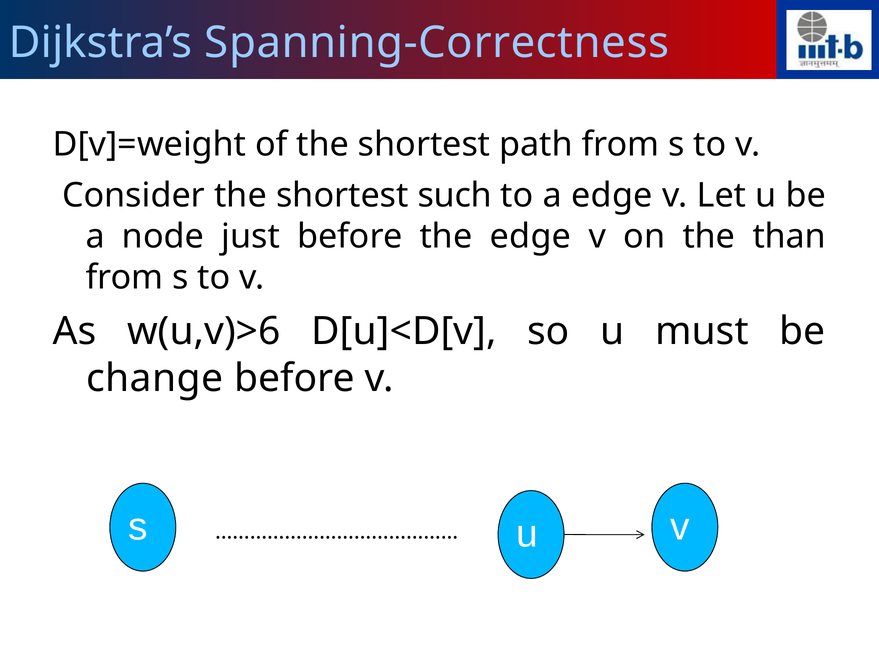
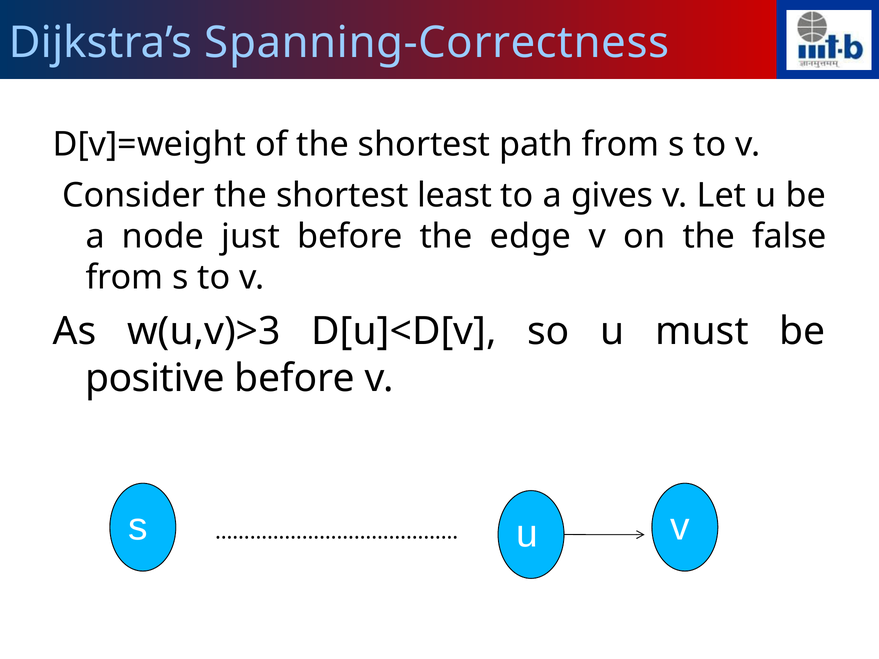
such: such -> least
a edge: edge -> gives
than: than -> false
w(u,v)>6: w(u,v)>6 -> w(u,v)>3
change: change -> positive
